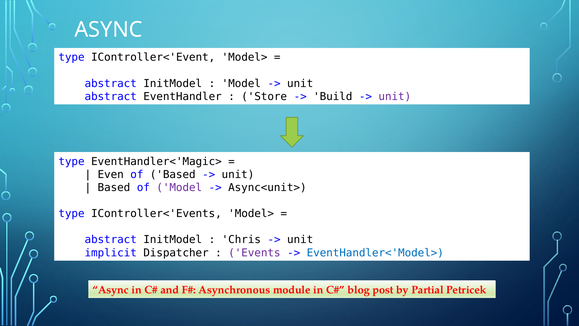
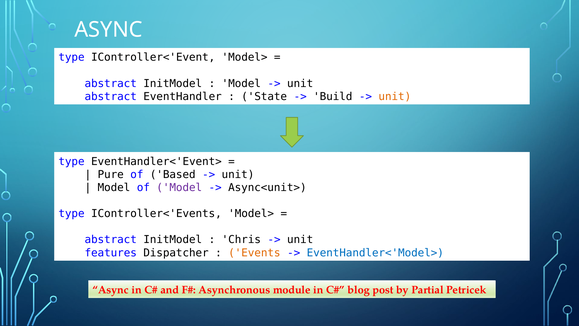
Store: Store -> State
unit at (395, 96) colour: purple -> orange
EventHandler<'Magic>: EventHandler<'Magic> -> EventHandler<'Event>
Even: Even -> Pure
Based at (114, 187): Based -> Model
implicit: implicit -> features
Events colour: purple -> orange
